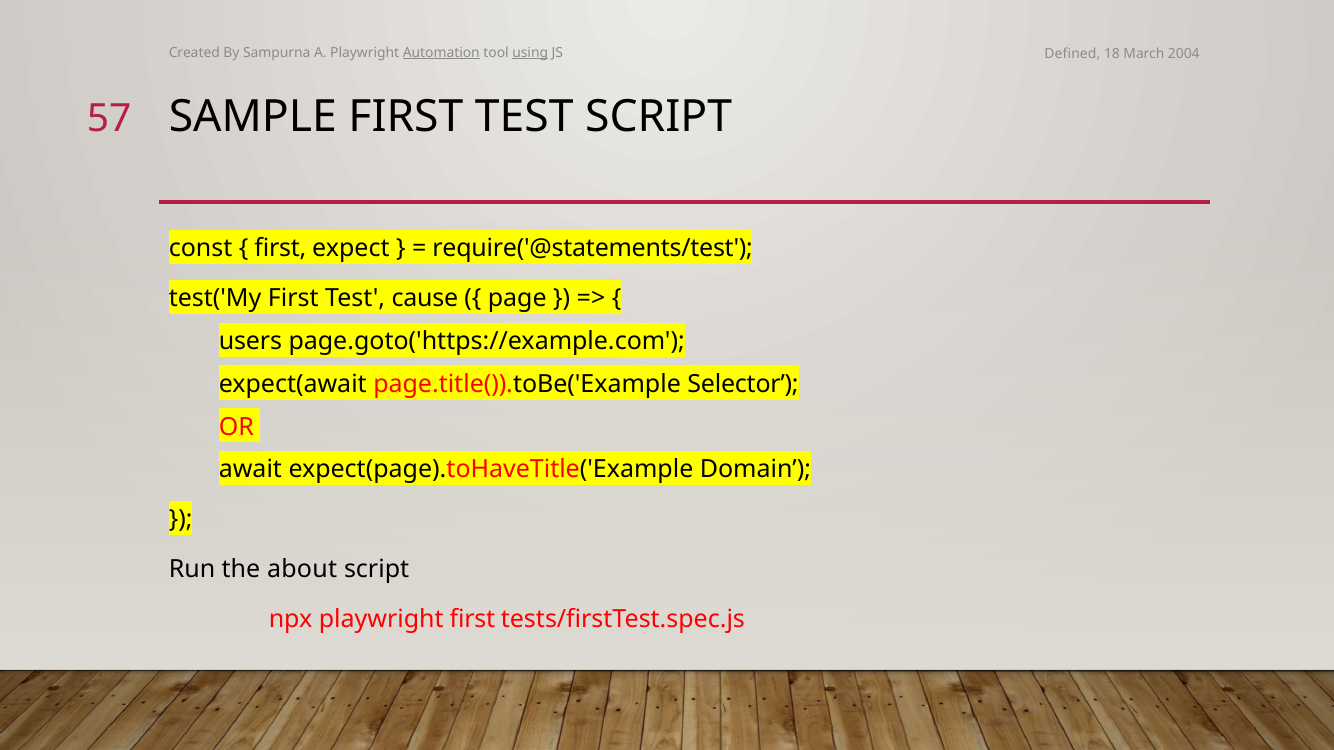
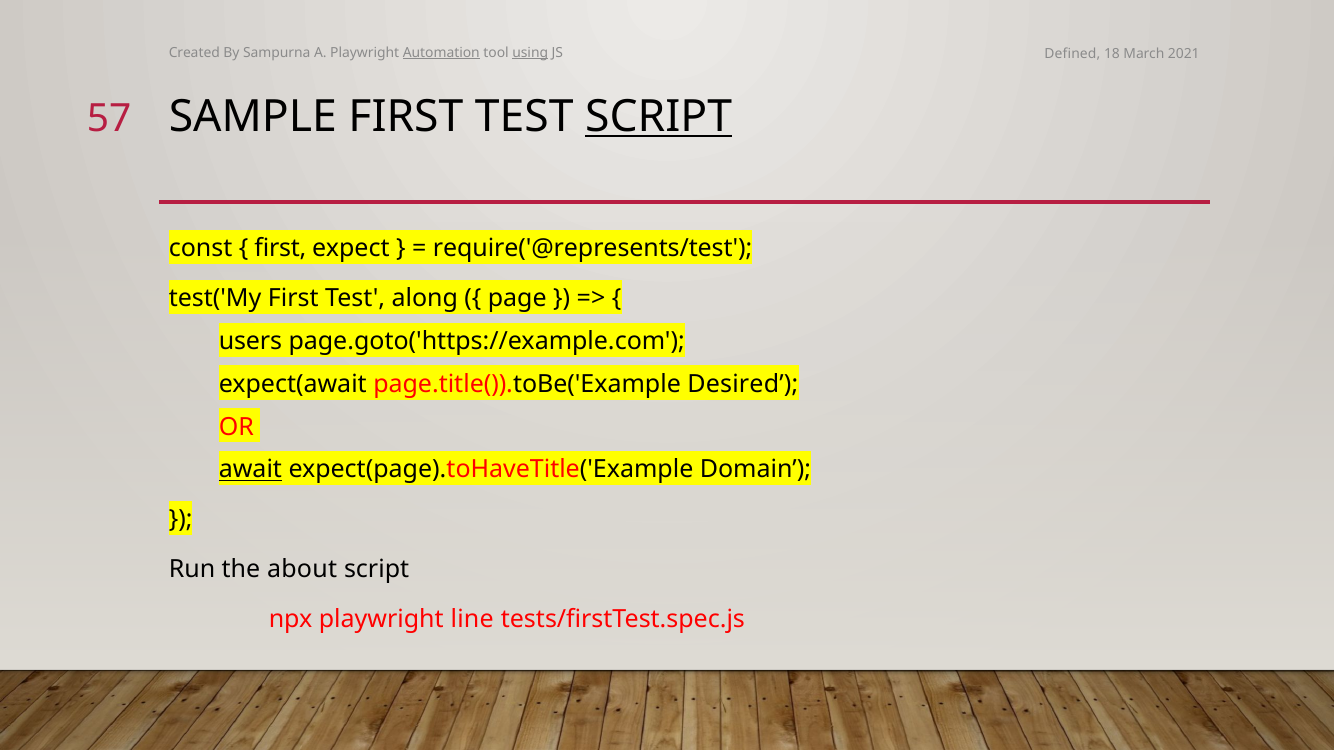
2004: 2004 -> 2021
SCRIPT at (659, 117) underline: none -> present
require('@statements/test: require('@statements/test -> require('@represents/test
cause: cause -> along
Selector: Selector -> Desired
await underline: none -> present
playwright first: first -> line
